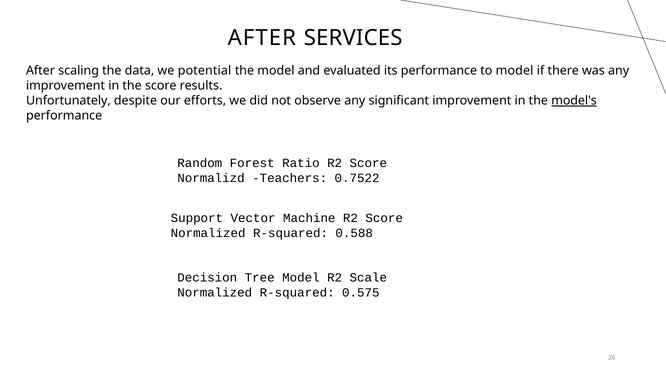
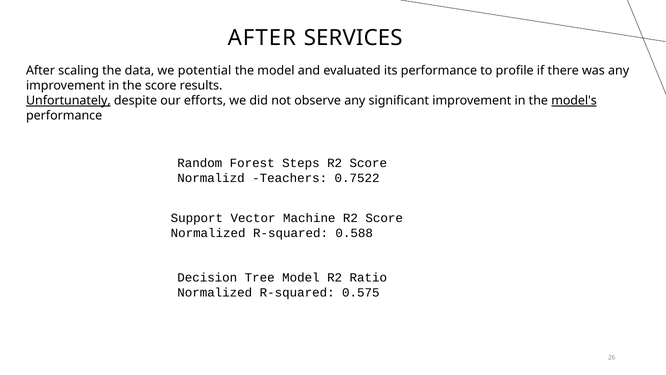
to model: model -> profile
Unfortunately underline: none -> present
Ratio: Ratio -> Steps
Scale: Scale -> Ratio
